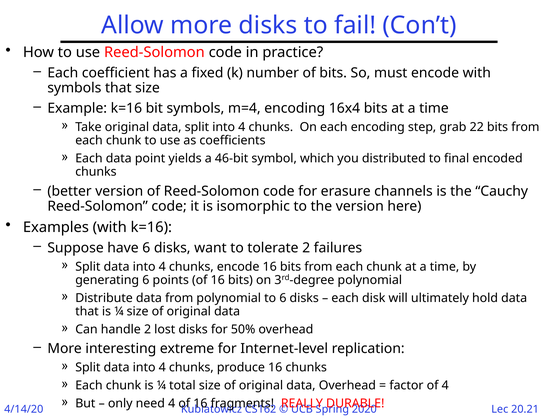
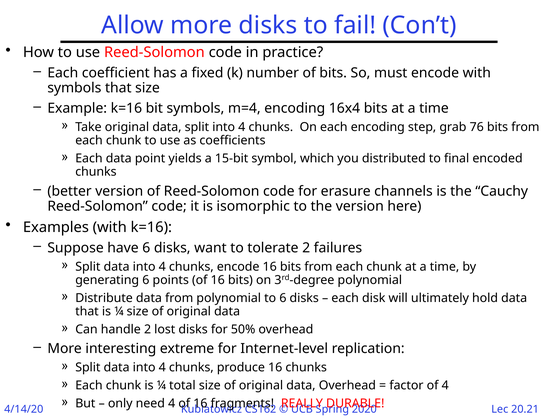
22: 22 -> 76
46-bit: 46-bit -> 15-bit
